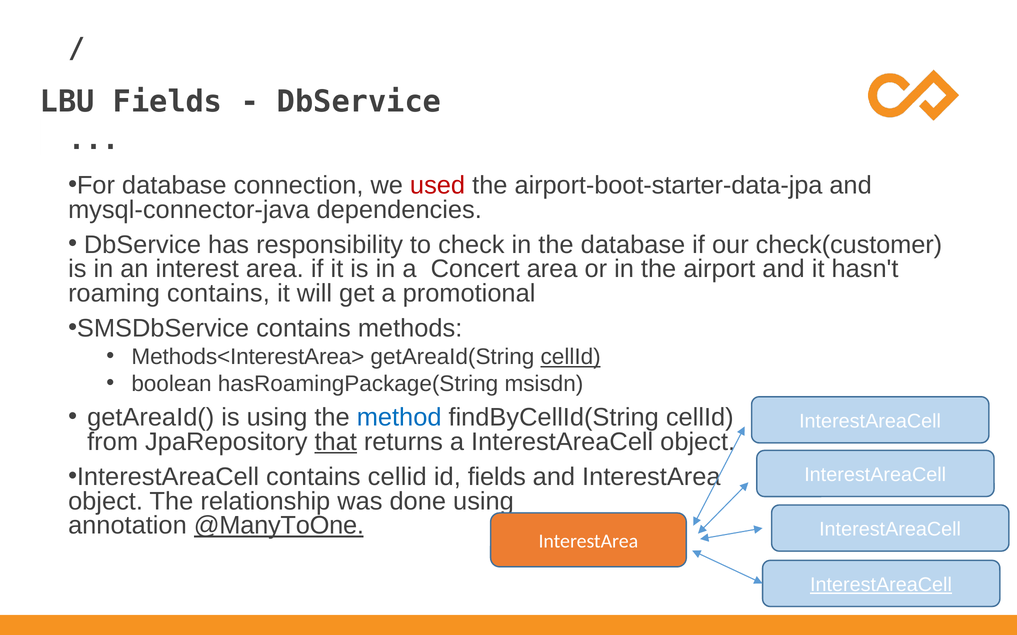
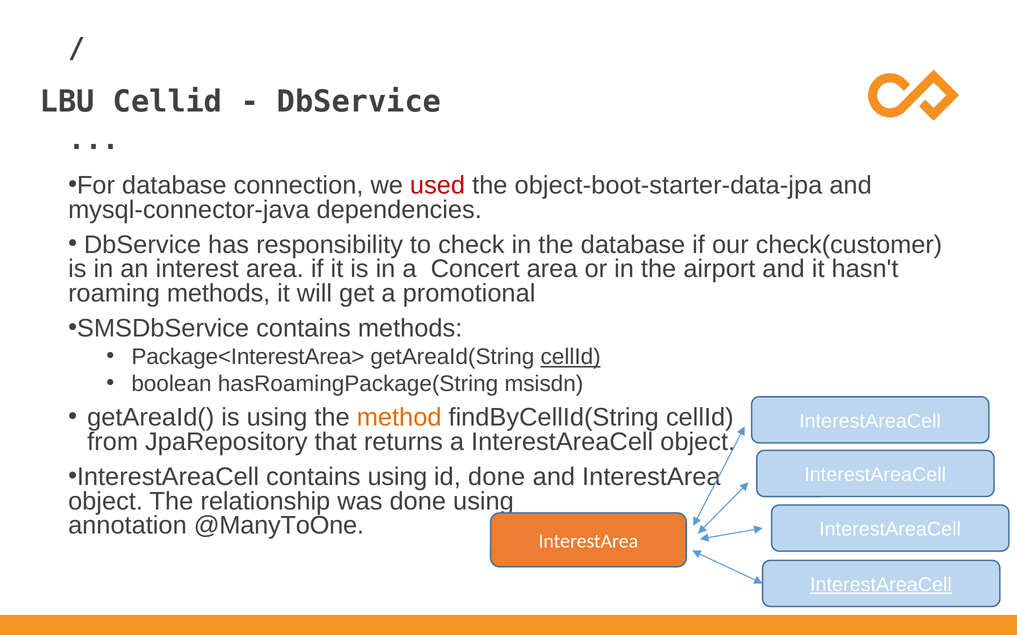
LBU Fields: Fields -> Cellid
airport-boot-starter-data-jpa: airport-boot-starter-data-jpa -> object-boot-starter-data-jpa
roaming contains: contains -> methods
Methods<InterestArea>: Methods<InterestArea> -> Package<InterestArea>
method colour: blue -> orange
that underline: present -> none
contains cellid: cellid -> using
id fields: fields -> done
@ManyToOne underline: present -> none
